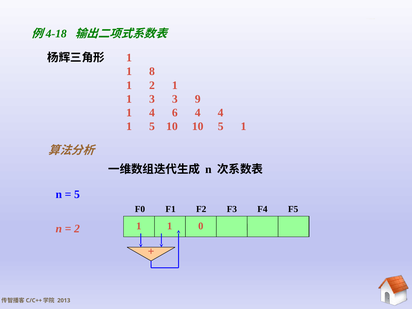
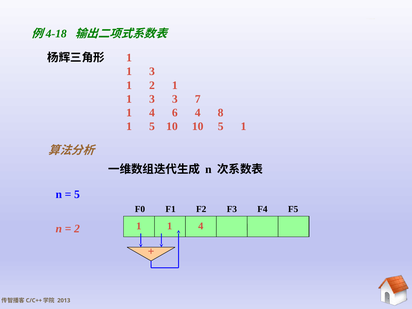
8 at (152, 71): 8 -> 3
9: 9 -> 7
4 4: 4 -> 8
0 at (201, 226): 0 -> 4
